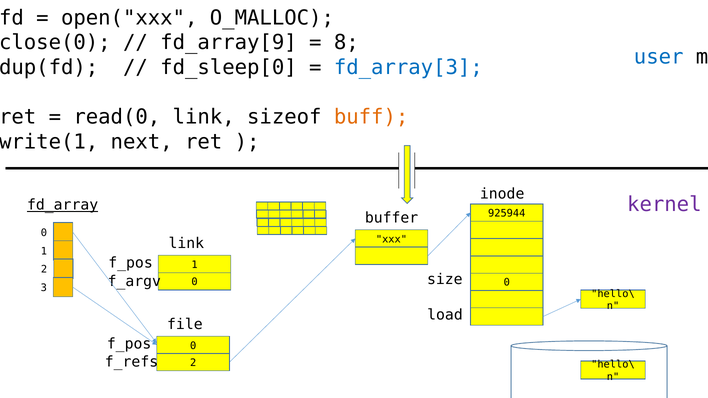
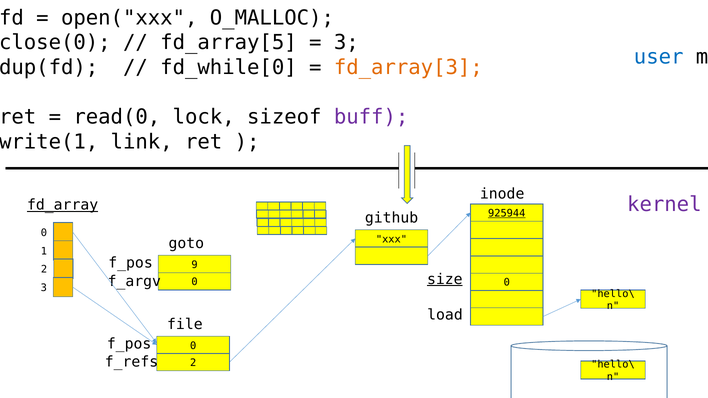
fd_array[9: fd_array[9 -> fd_array[5
8 at (346, 43): 8 -> 3
fd_sleep[0: fd_sleep[0 -> fd_while[0
fd_array[3 colour: blue -> orange
read(0 link: link -> lock
buff colour: orange -> purple
next: next -> link
925944 underline: none -> present
buffer: buffer -> github
link at (186, 244): link -> goto
f_pos 1: 1 -> 9
size underline: none -> present
